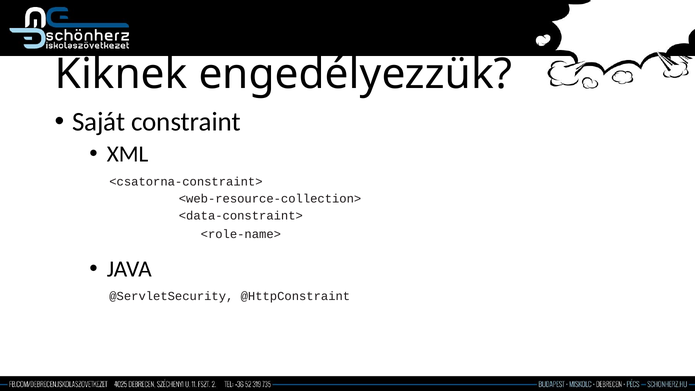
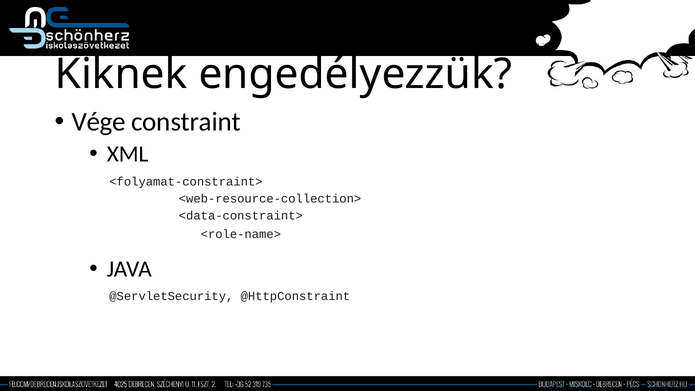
Saját: Saját -> Vége
<csatorna-constraint>: <csatorna-constraint> -> <folyamat-constraint>
